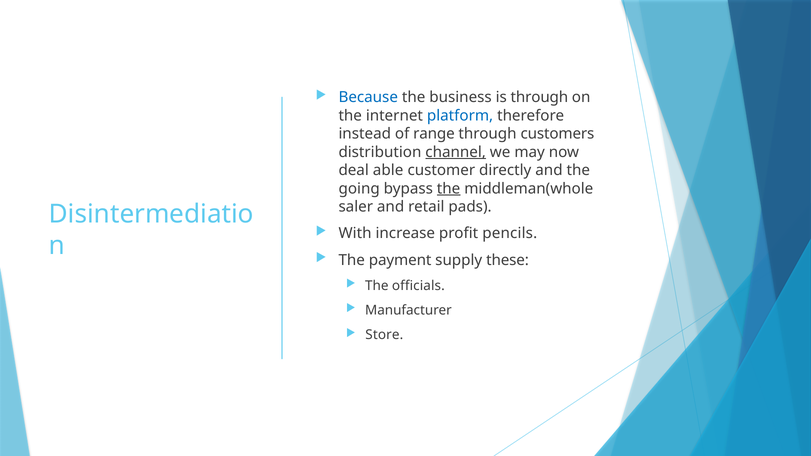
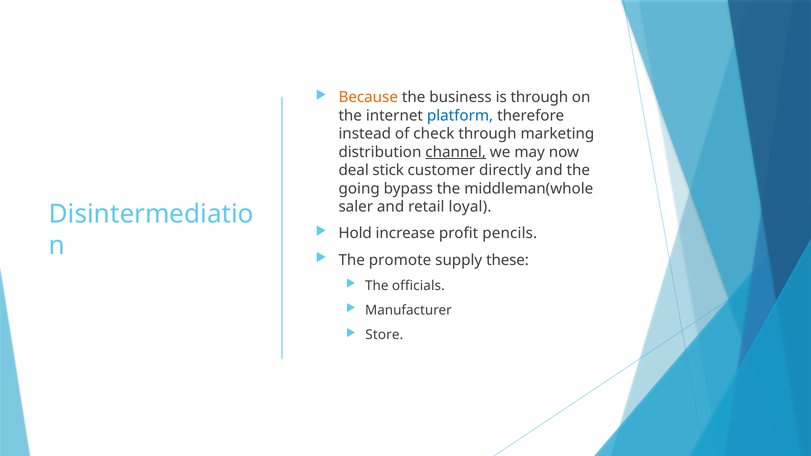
Because colour: blue -> orange
range: range -> check
customers: customers -> marketing
able: able -> stick
the at (449, 189) underline: present -> none
pads: pads -> loyal
With: With -> Hold
payment: payment -> promote
